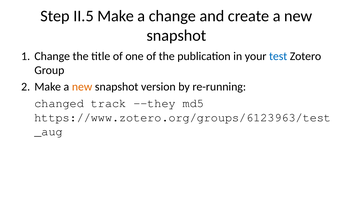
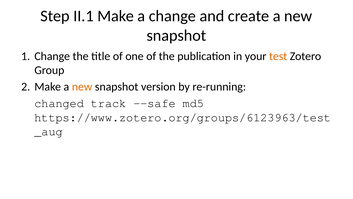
II.5: II.5 -> II.1
test colour: blue -> orange
--they: --they -> --safe
